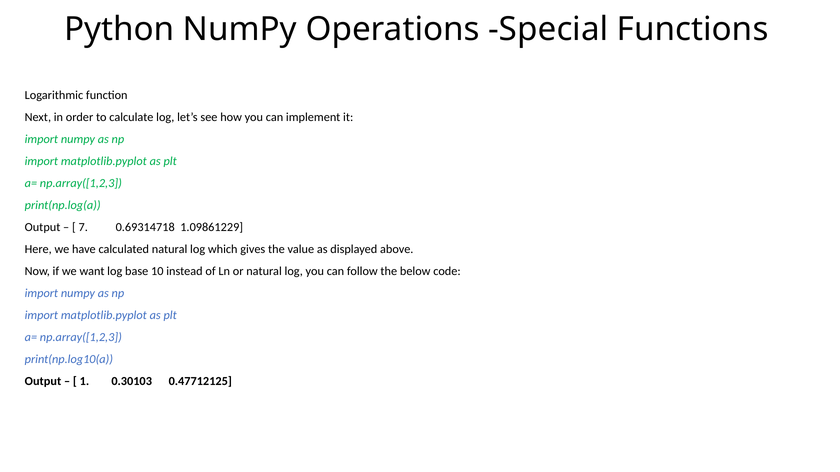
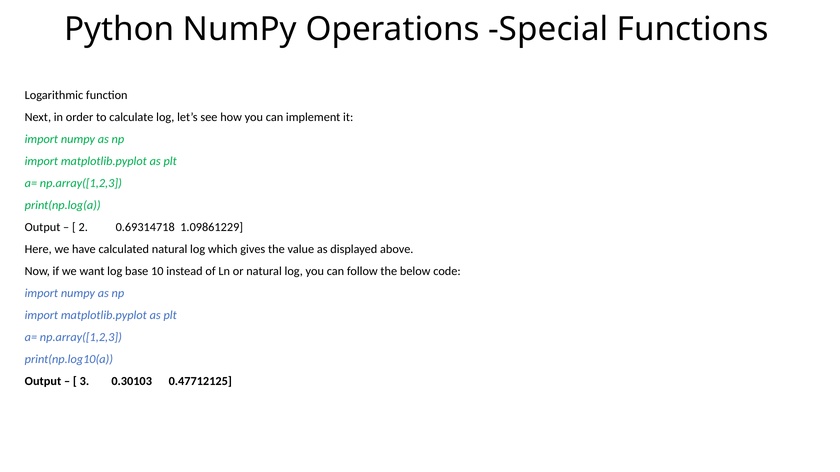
7: 7 -> 2
1: 1 -> 3
